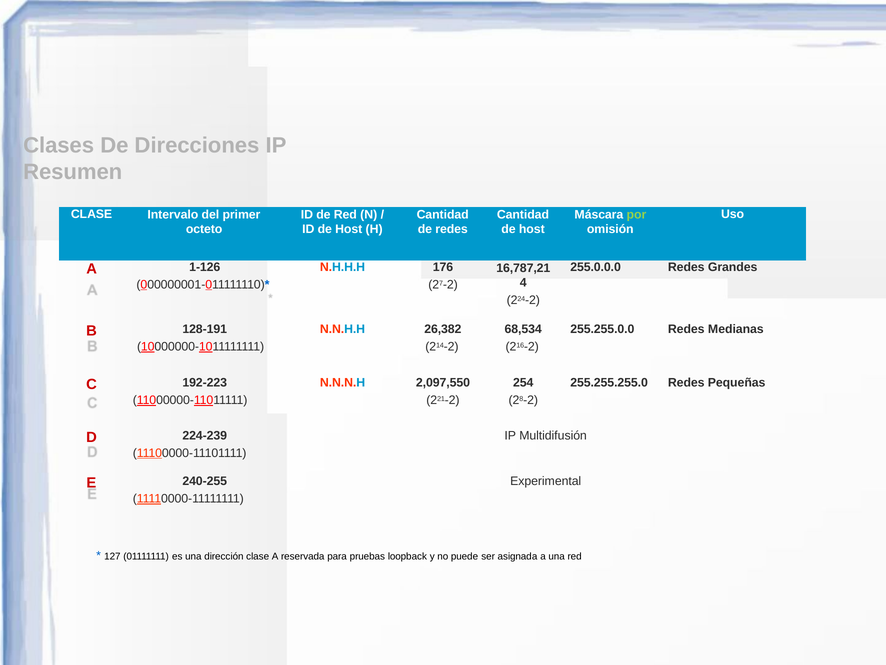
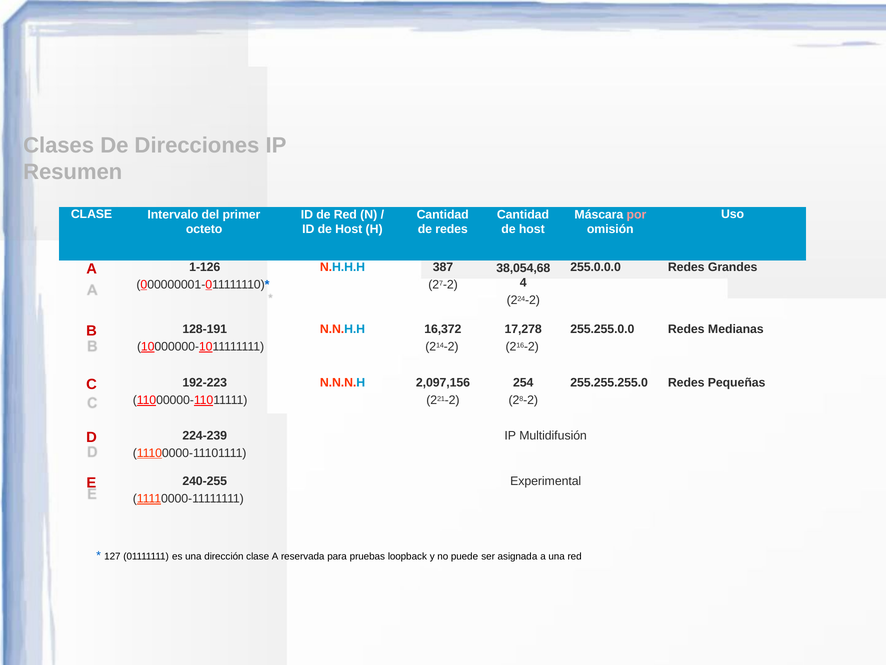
por colour: light green -> pink
176: 176 -> 387
16,787,21: 16,787,21 -> 38,054,68
26,382: 26,382 -> 16,372
68,534: 68,534 -> 17,278
2,097,550: 2,097,550 -> 2,097,156
